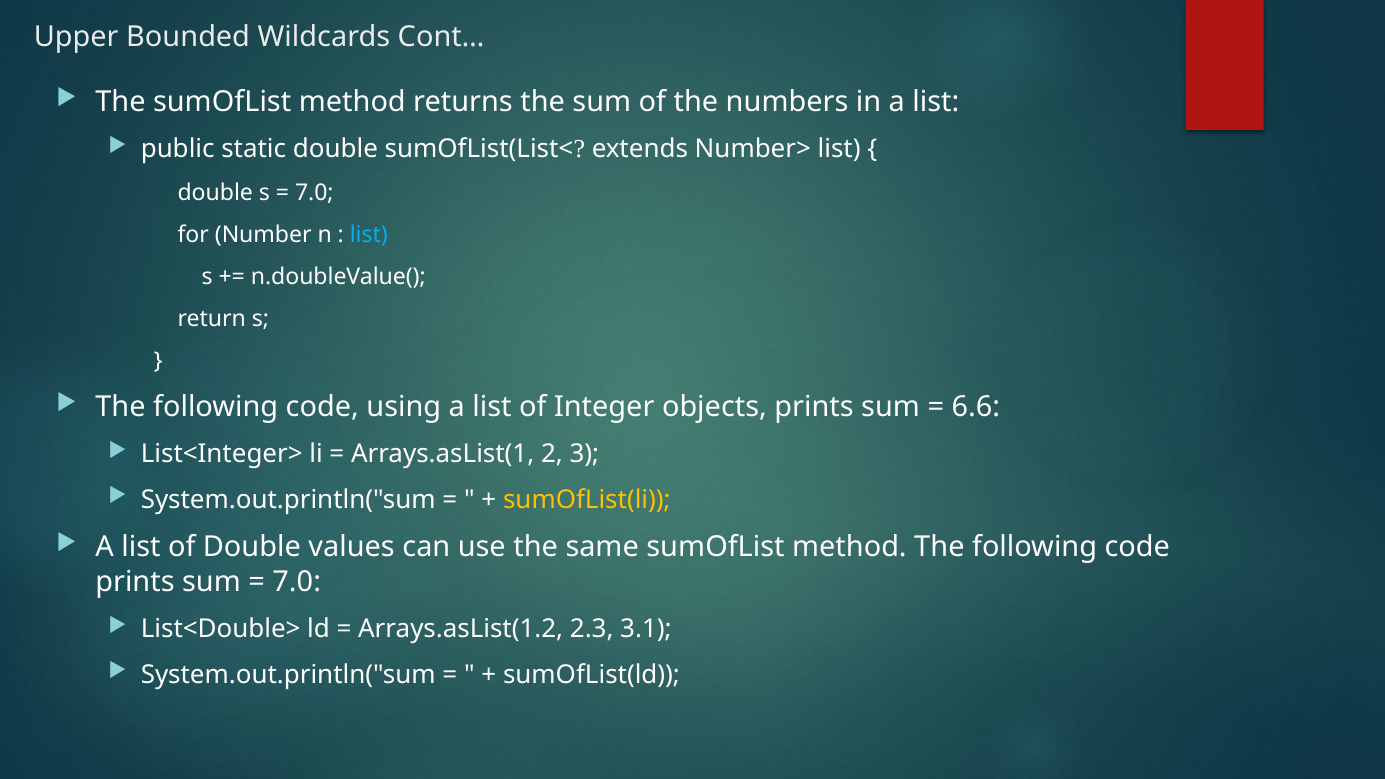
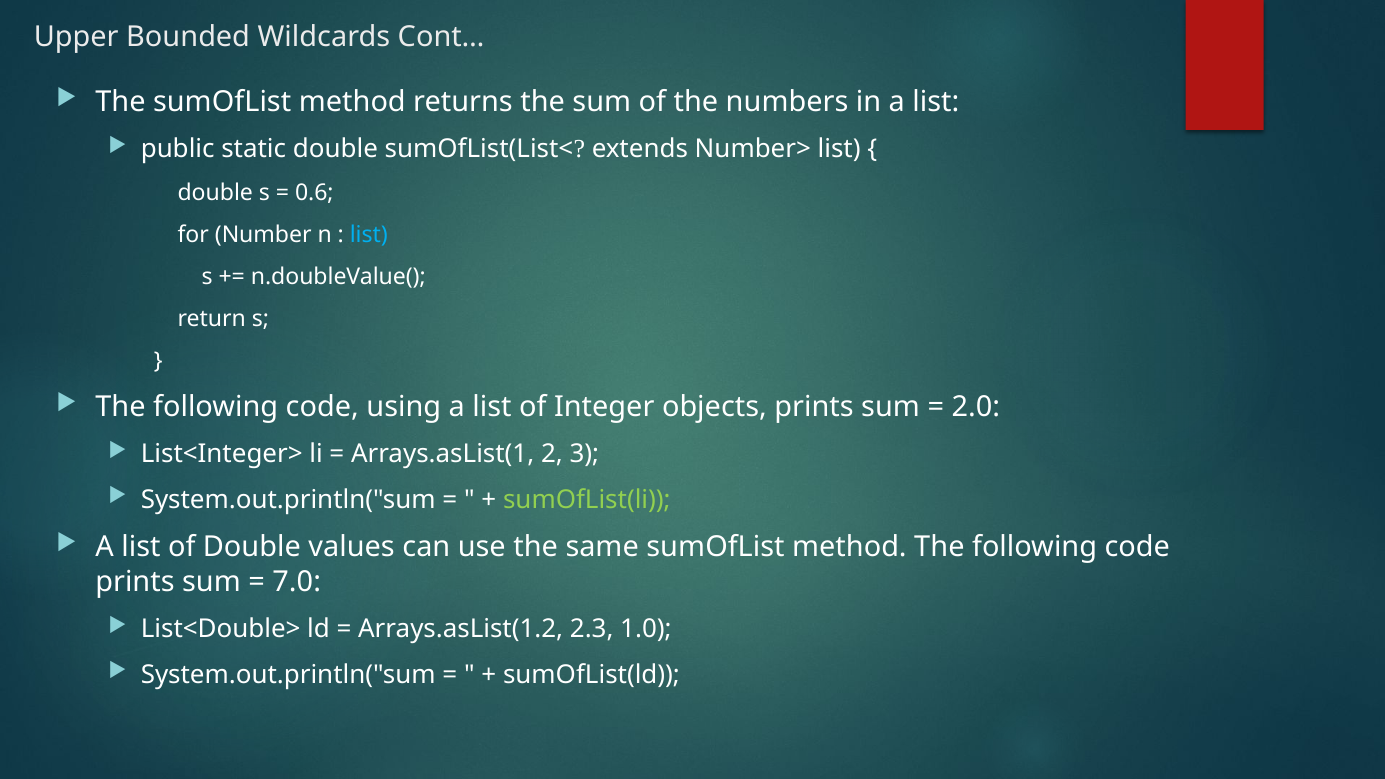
7.0 at (314, 193): 7.0 -> 0.6
6.6: 6.6 -> 2.0
sumOfList(li colour: yellow -> light green
3.1: 3.1 -> 1.0
